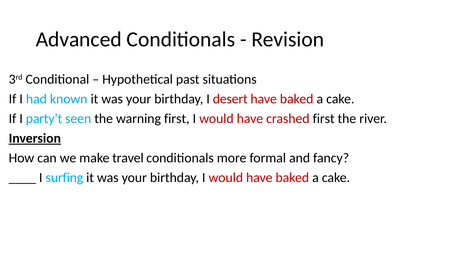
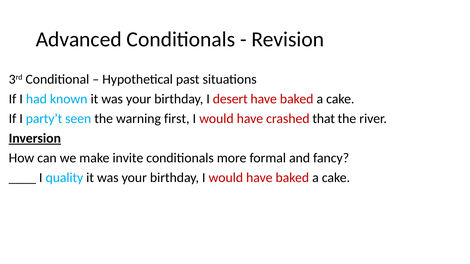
crashed first: first -> that
travel: travel -> invite
surfing: surfing -> quality
